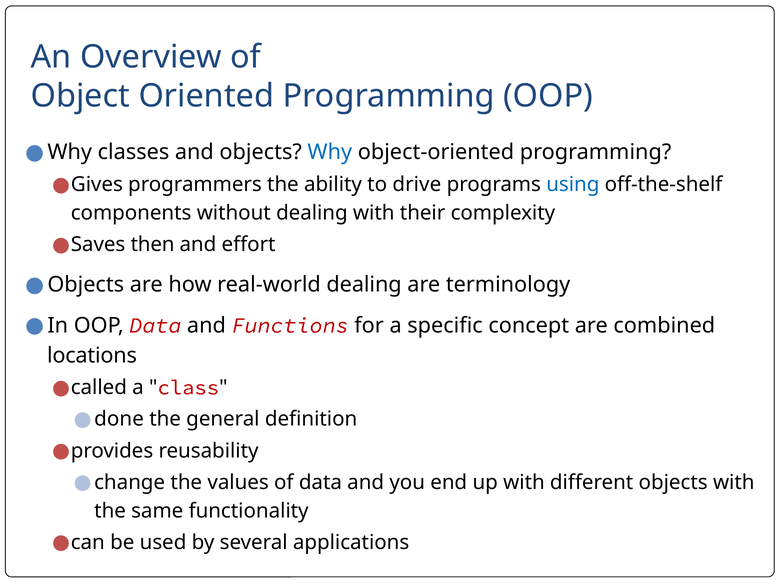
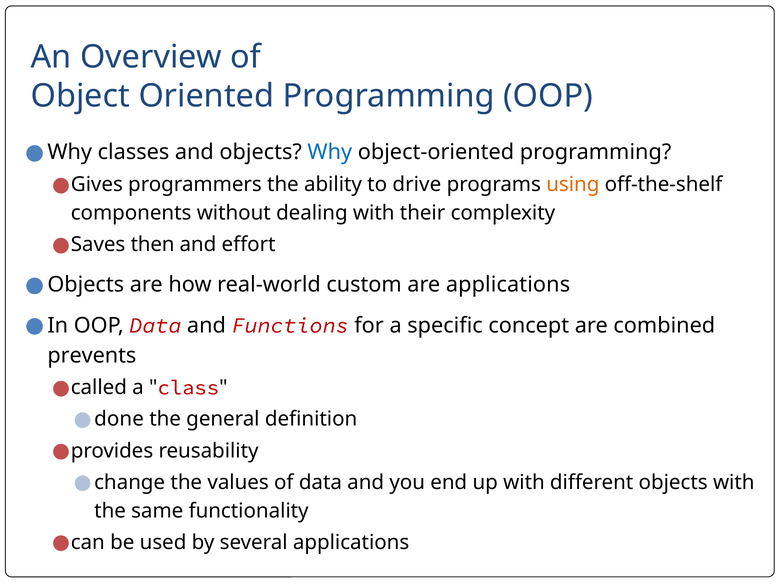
using colour: blue -> orange
real-world dealing: dealing -> custom
are terminology: terminology -> applications
locations: locations -> prevents
